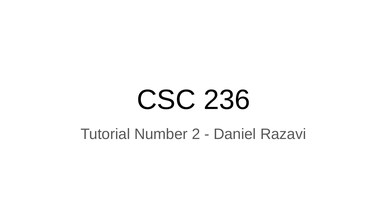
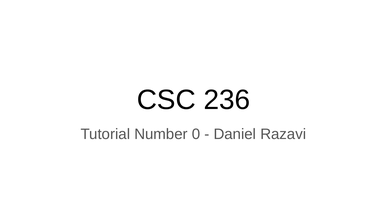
2: 2 -> 0
